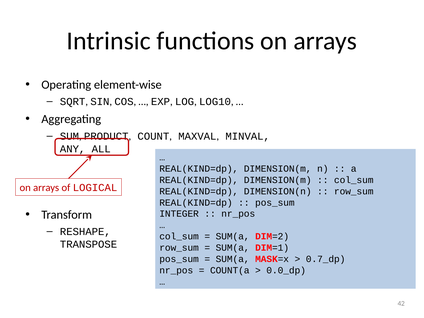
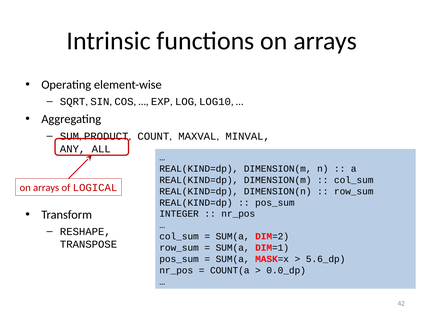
0.7_dp: 0.7_dp -> 5.6_dp
